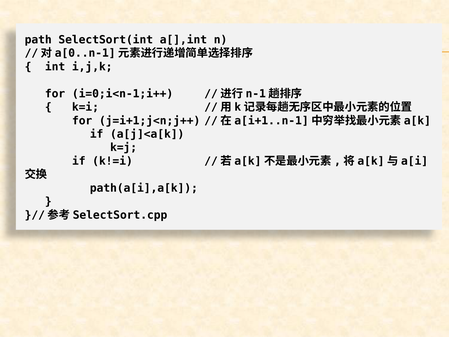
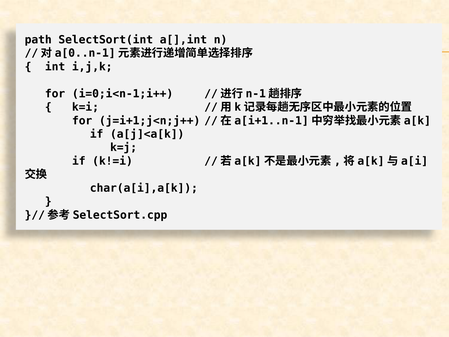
path(a[i],a[k: path(a[i],a[k -> char(a[i],a[k
